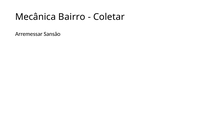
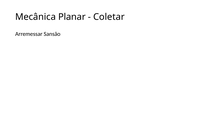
Bairro: Bairro -> Planar
